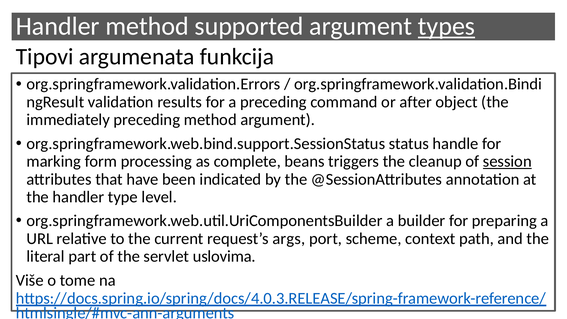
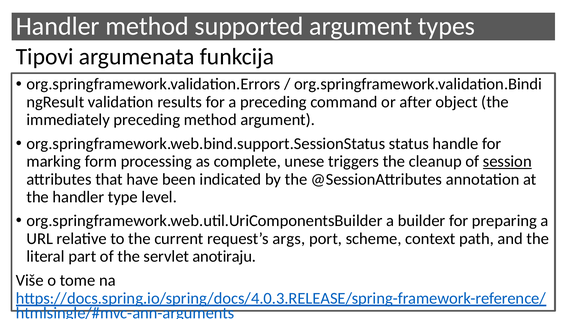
types underline: present -> none
beans: beans -> unese
uslovima: uslovima -> anotiraju
